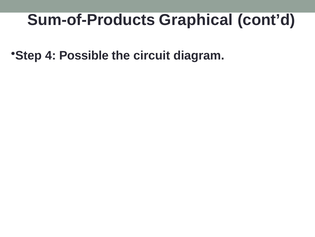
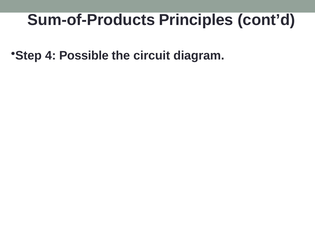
Graphical: Graphical -> Principles
